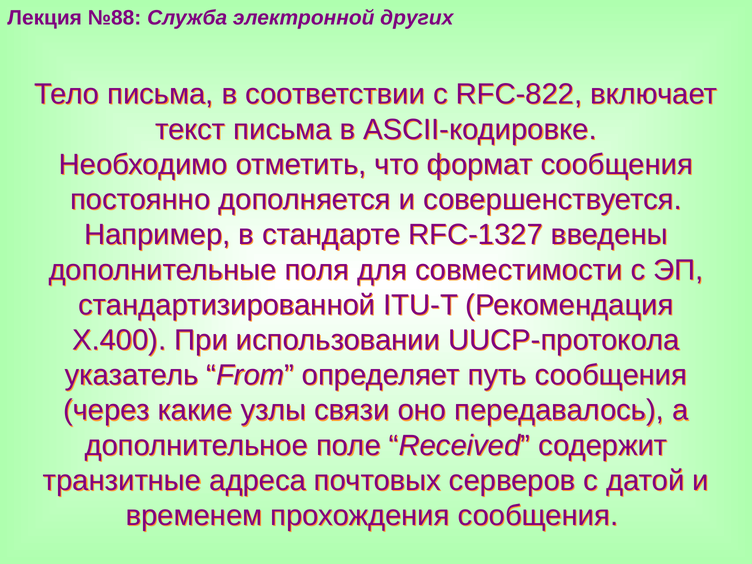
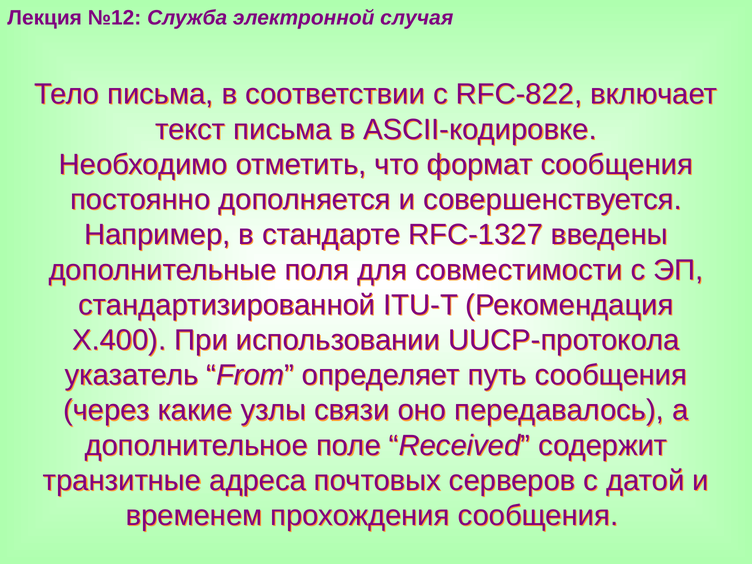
№88: №88 -> №12
других: других -> случая
